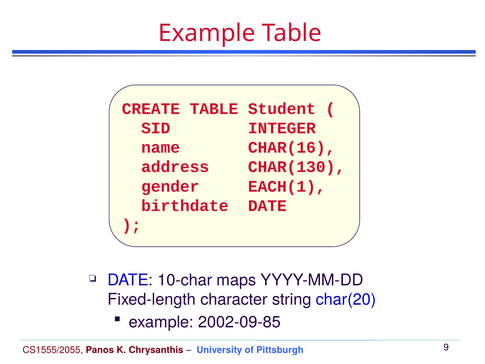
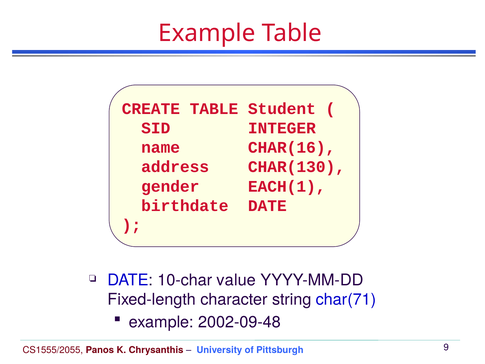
maps: maps -> value
char(20: char(20 -> char(71
2002-09-85: 2002-09-85 -> 2002-09-48
